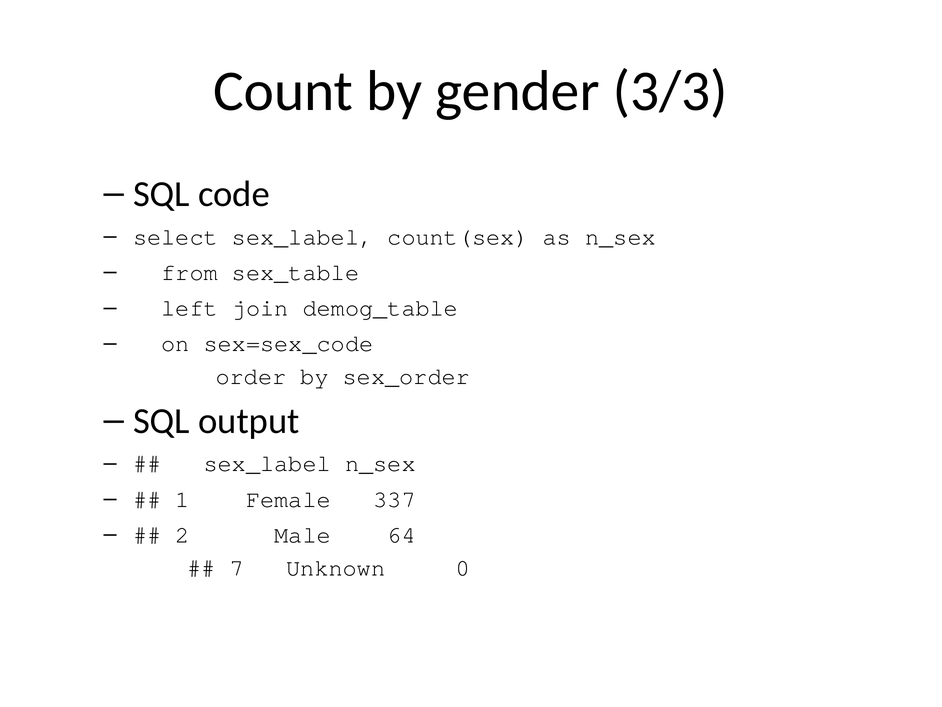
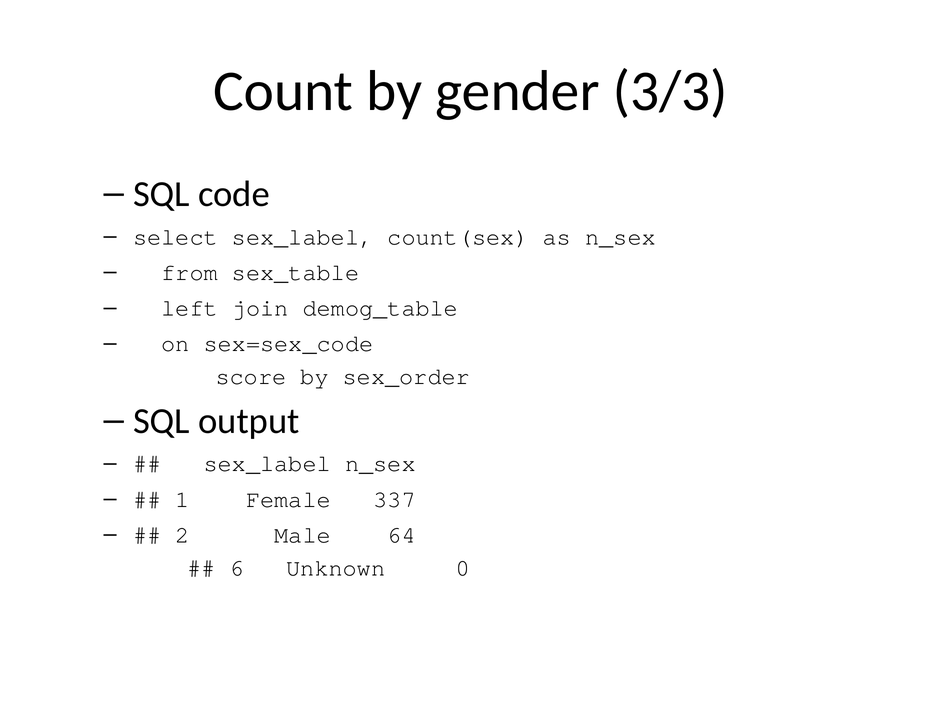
order: order -> score
7: 7 -> 6
